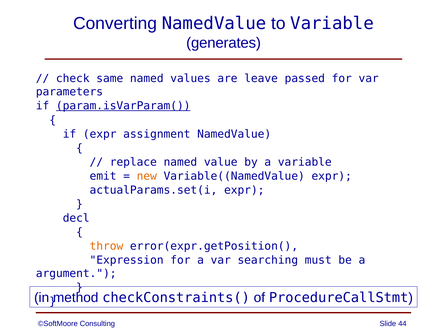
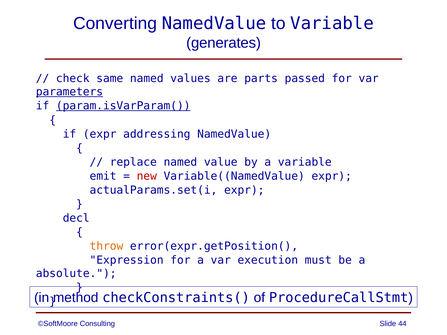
leave: leave -> parts
parameters underline: none -> present
assignment: assignment -> addressing
new colour: orange -> red
searching: searching -> execution
argument: argument -> absolute
